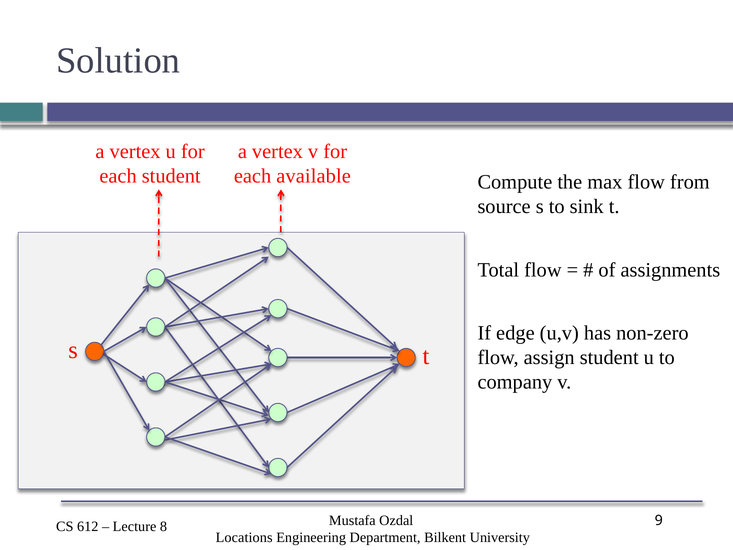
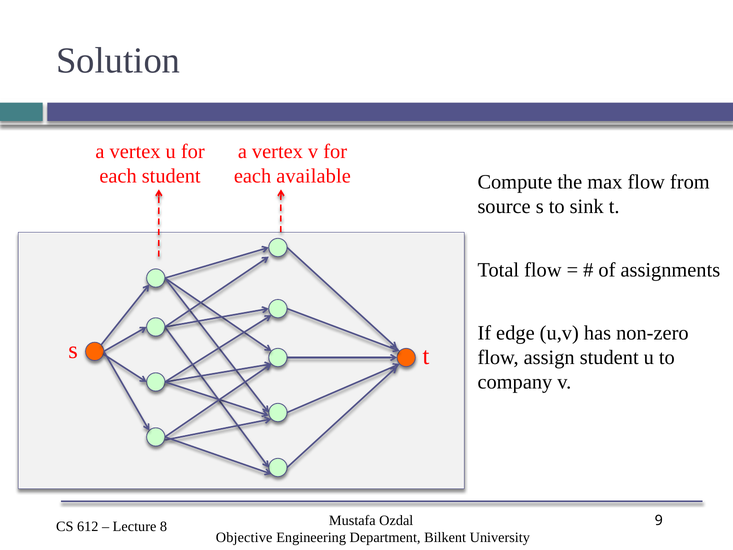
Locations: Locations -> Objective
